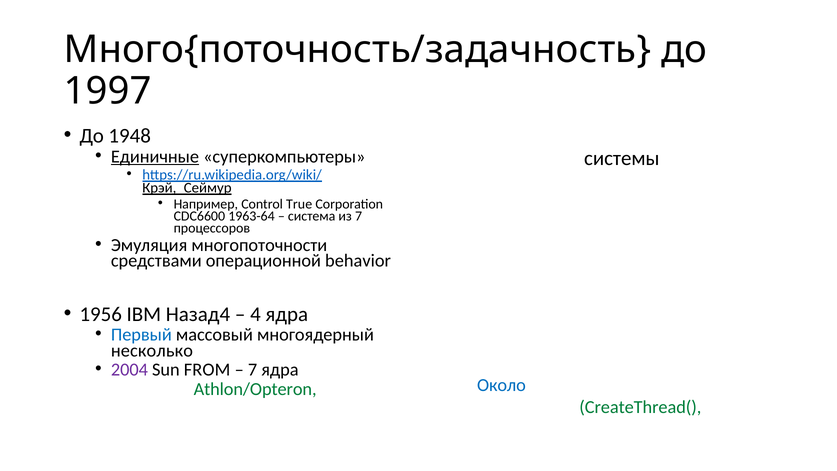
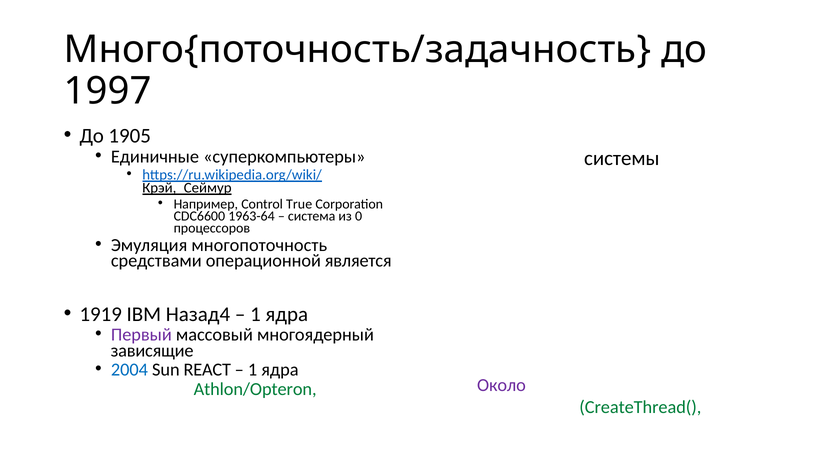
1948: 1948 -> 1905
Единичные underline: present -> none
из 7: 7 -> 0
многопоточности: многопоточности -> многопоточность
behavior: behavior -> является
1956: 1956 -> 1919
4 at (255, 314): 4 -> 1
Первый colour: blue -> purple
несколько: несколько -> зависящие
2004 colour: purple -> blue
FROM: FROM -> REACT
7 at (253, 370): 7 -> 1
Около at (501, 385) colour: blue -> purple
